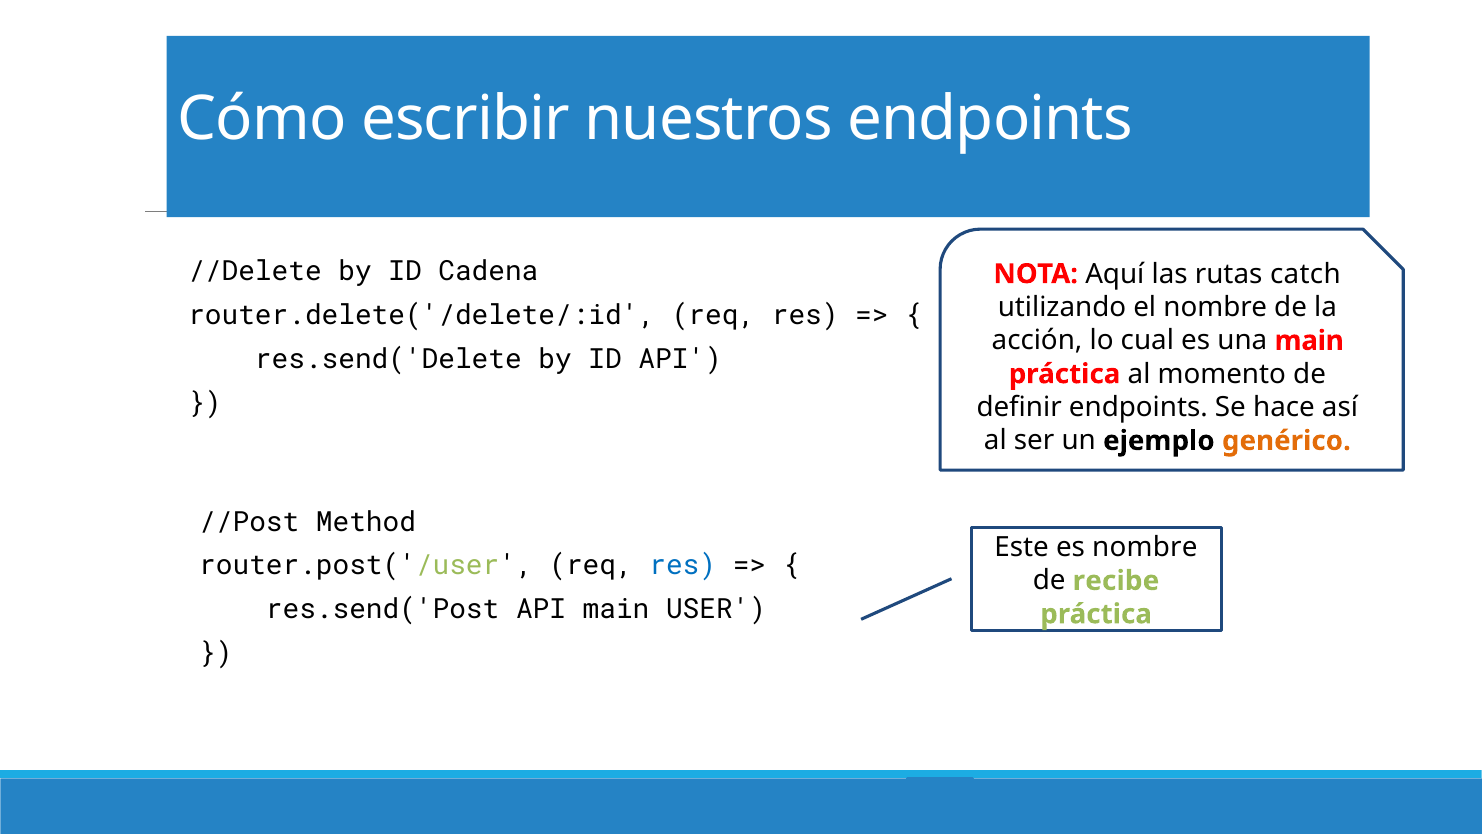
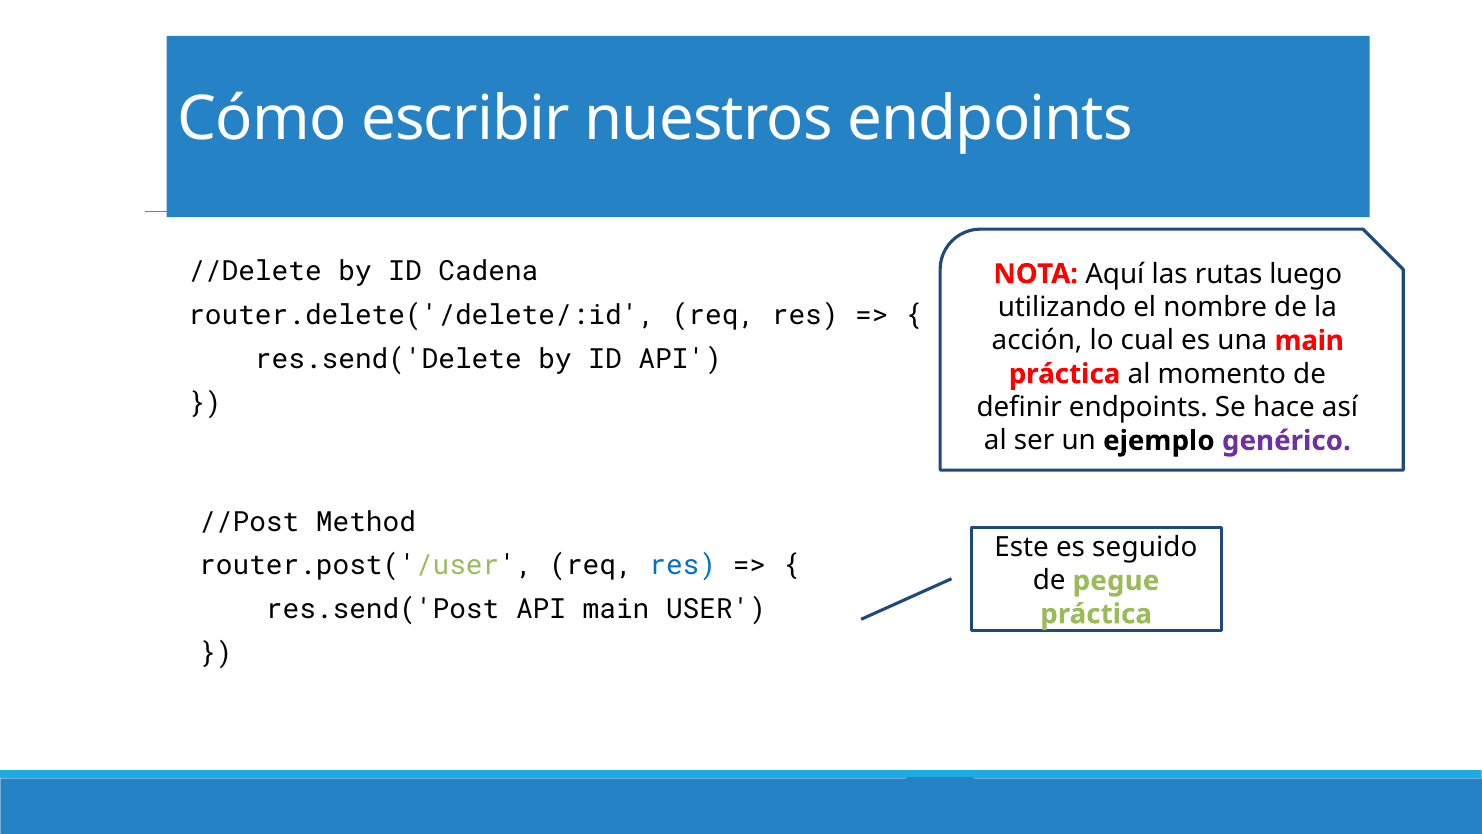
catch: catch -> luego
genérico colour: orange -> purple
es nombre: nombre -> seguido
recibe: recibe -> pegue
